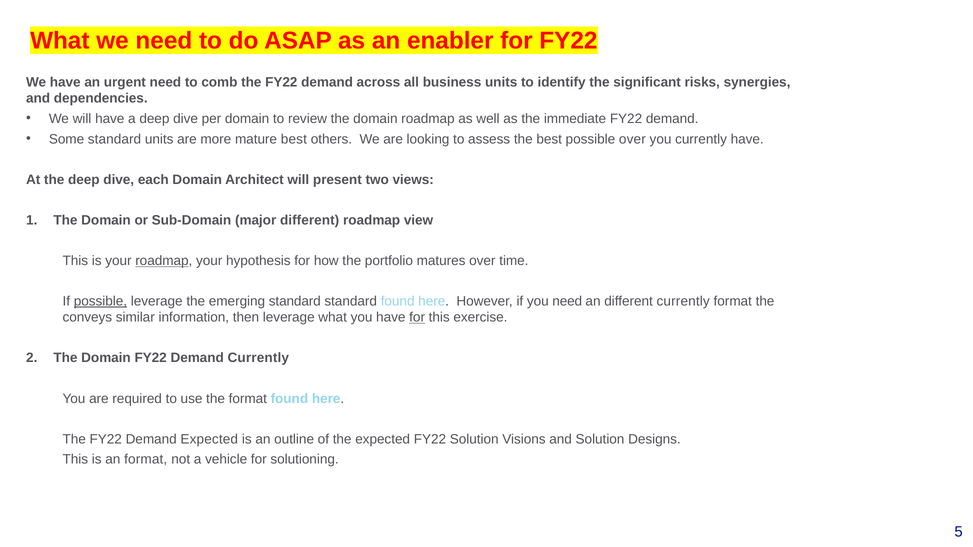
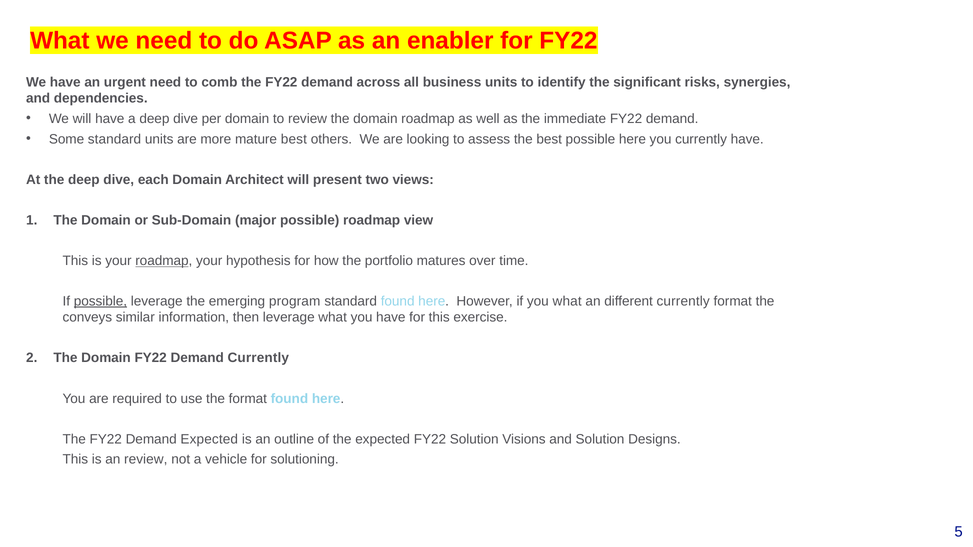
possible over: over -> here
major different: different -> possible
emerging standard: standard -> program
you need: need -> what
for at (417, 318) underline: present -> none
an format: format -> review
